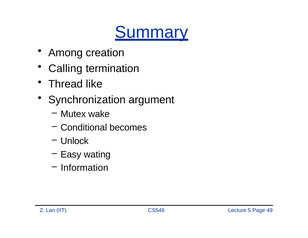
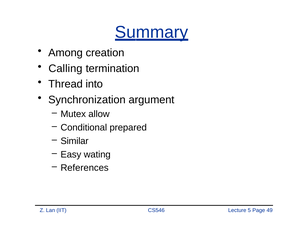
like: like -> into
wake: wake -> allow
becomes: becomes -> prepared
Unlock: Unlock -> Similar
Information: Information -> References
